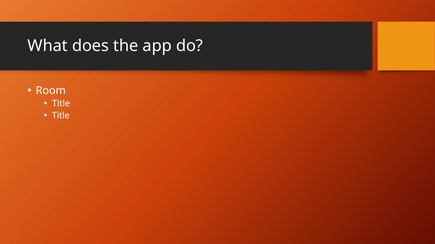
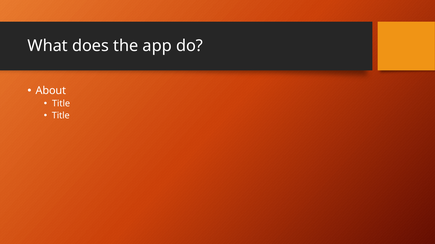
Room: Room -> About
